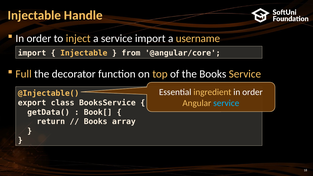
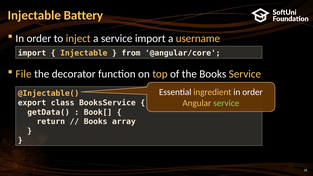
Handle: Handle -> Battery
Full: Full -> File
service at (226, 103) colour: light blue -> light green
